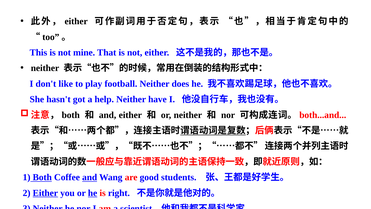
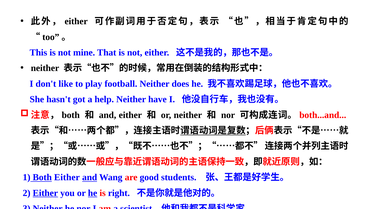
Both Coffee: Coffee -> Either
